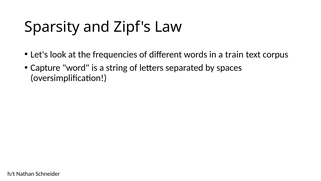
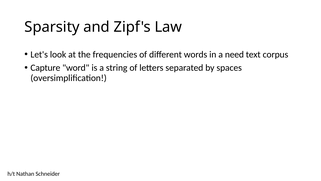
train: train -> need
